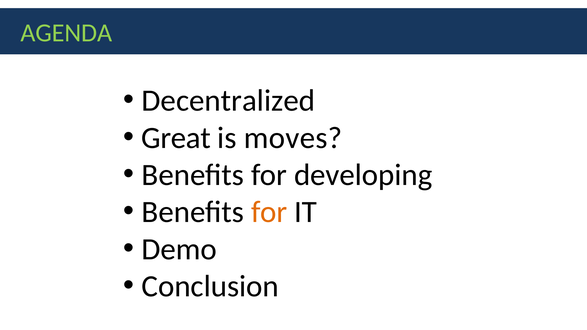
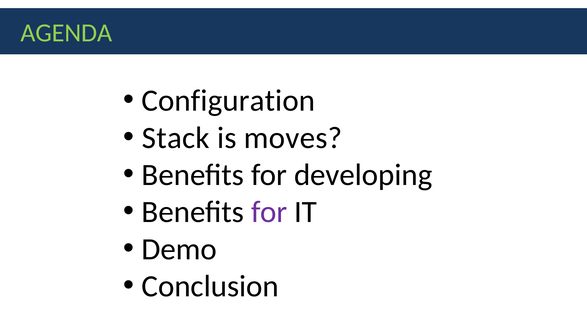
Decentralized: Decentralized -> Configuration
Great: Great -> Stack
for at (269, 212) colour: orange -> purple
